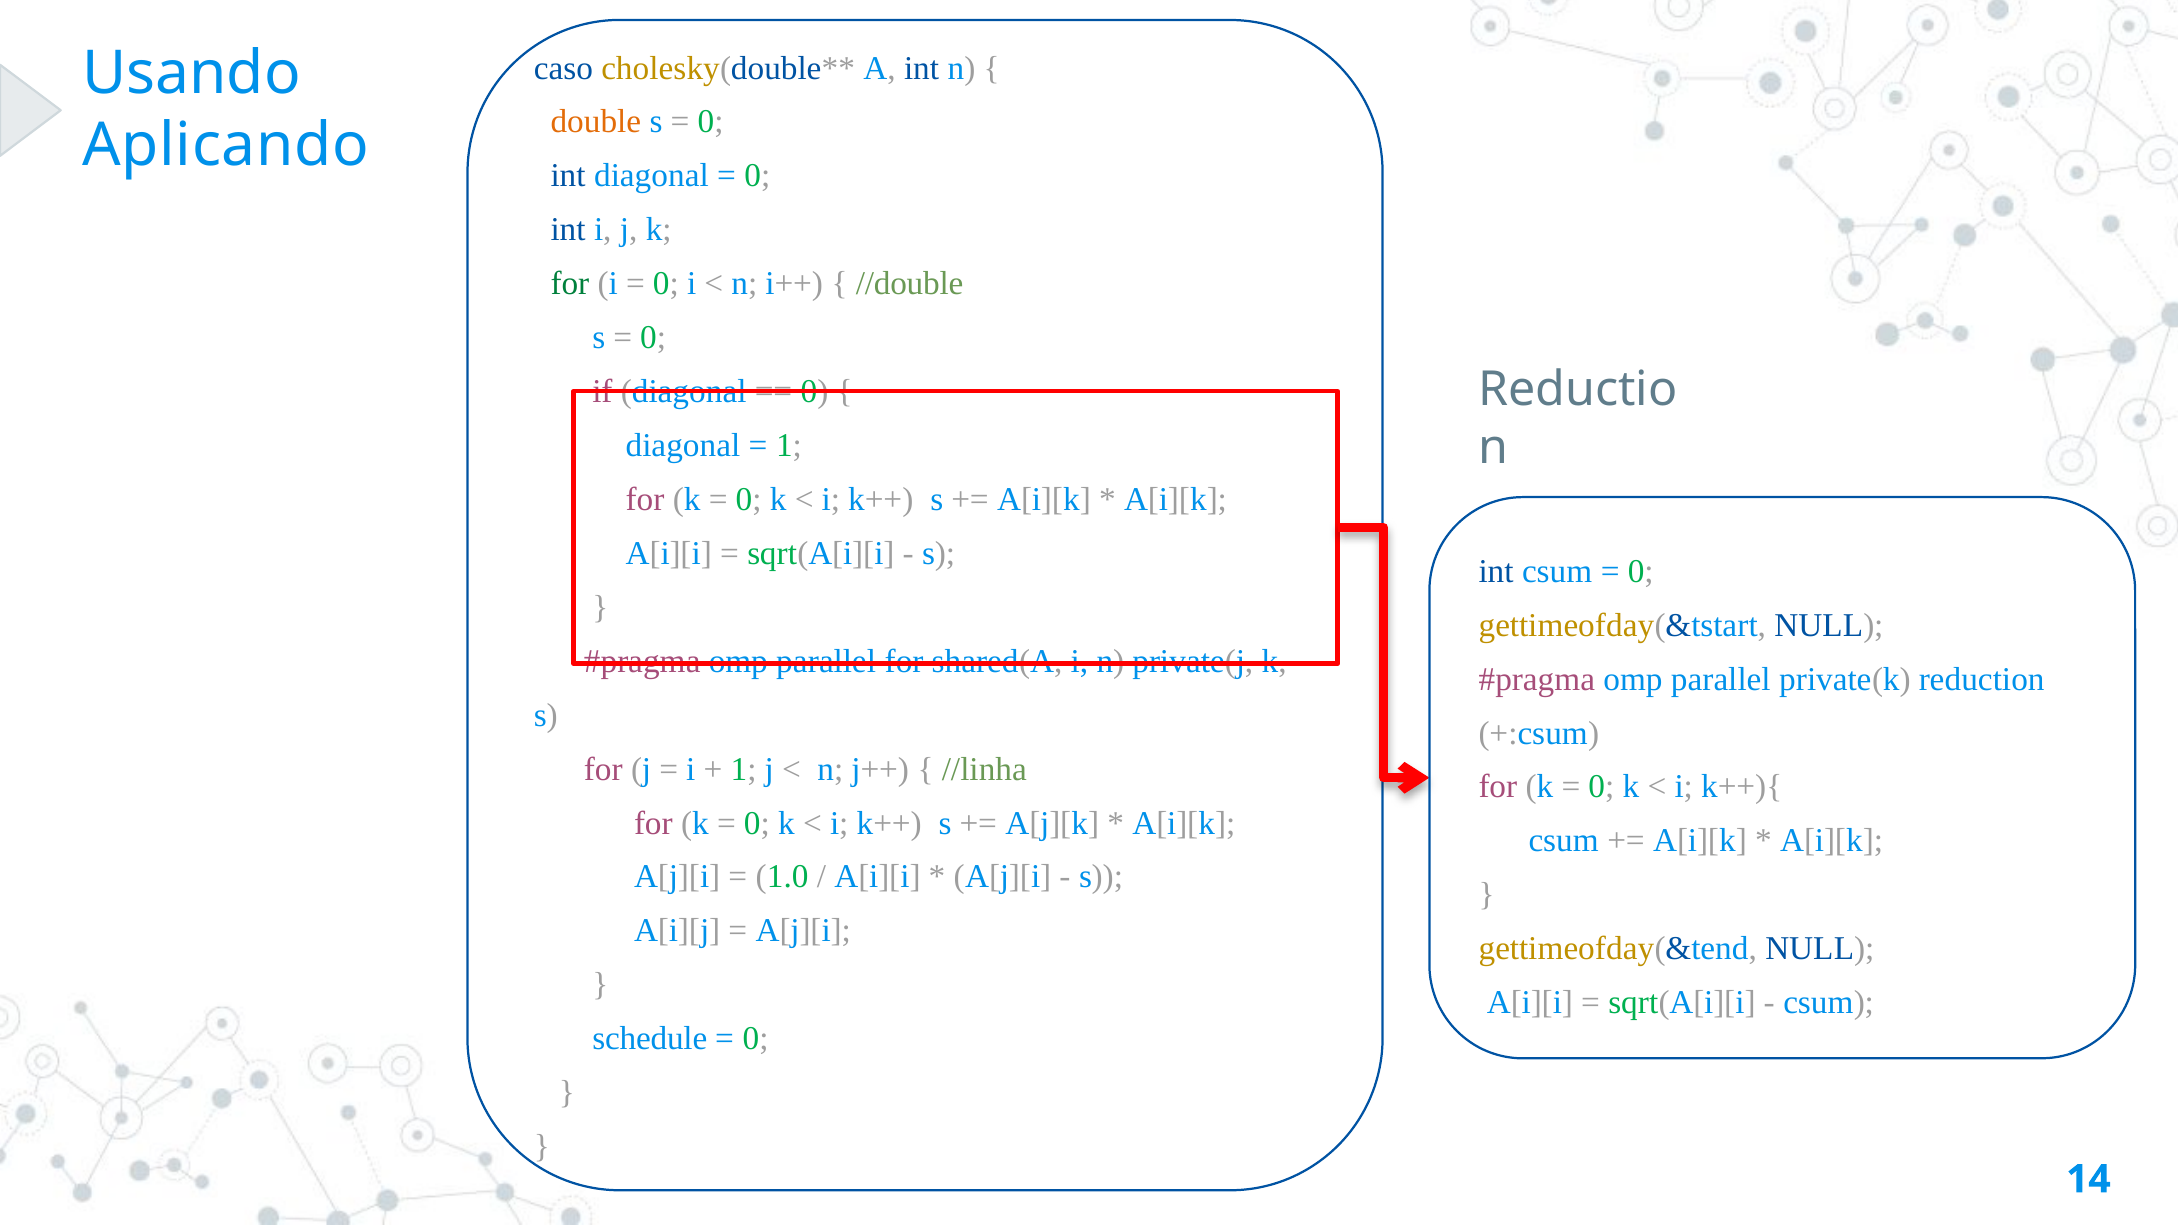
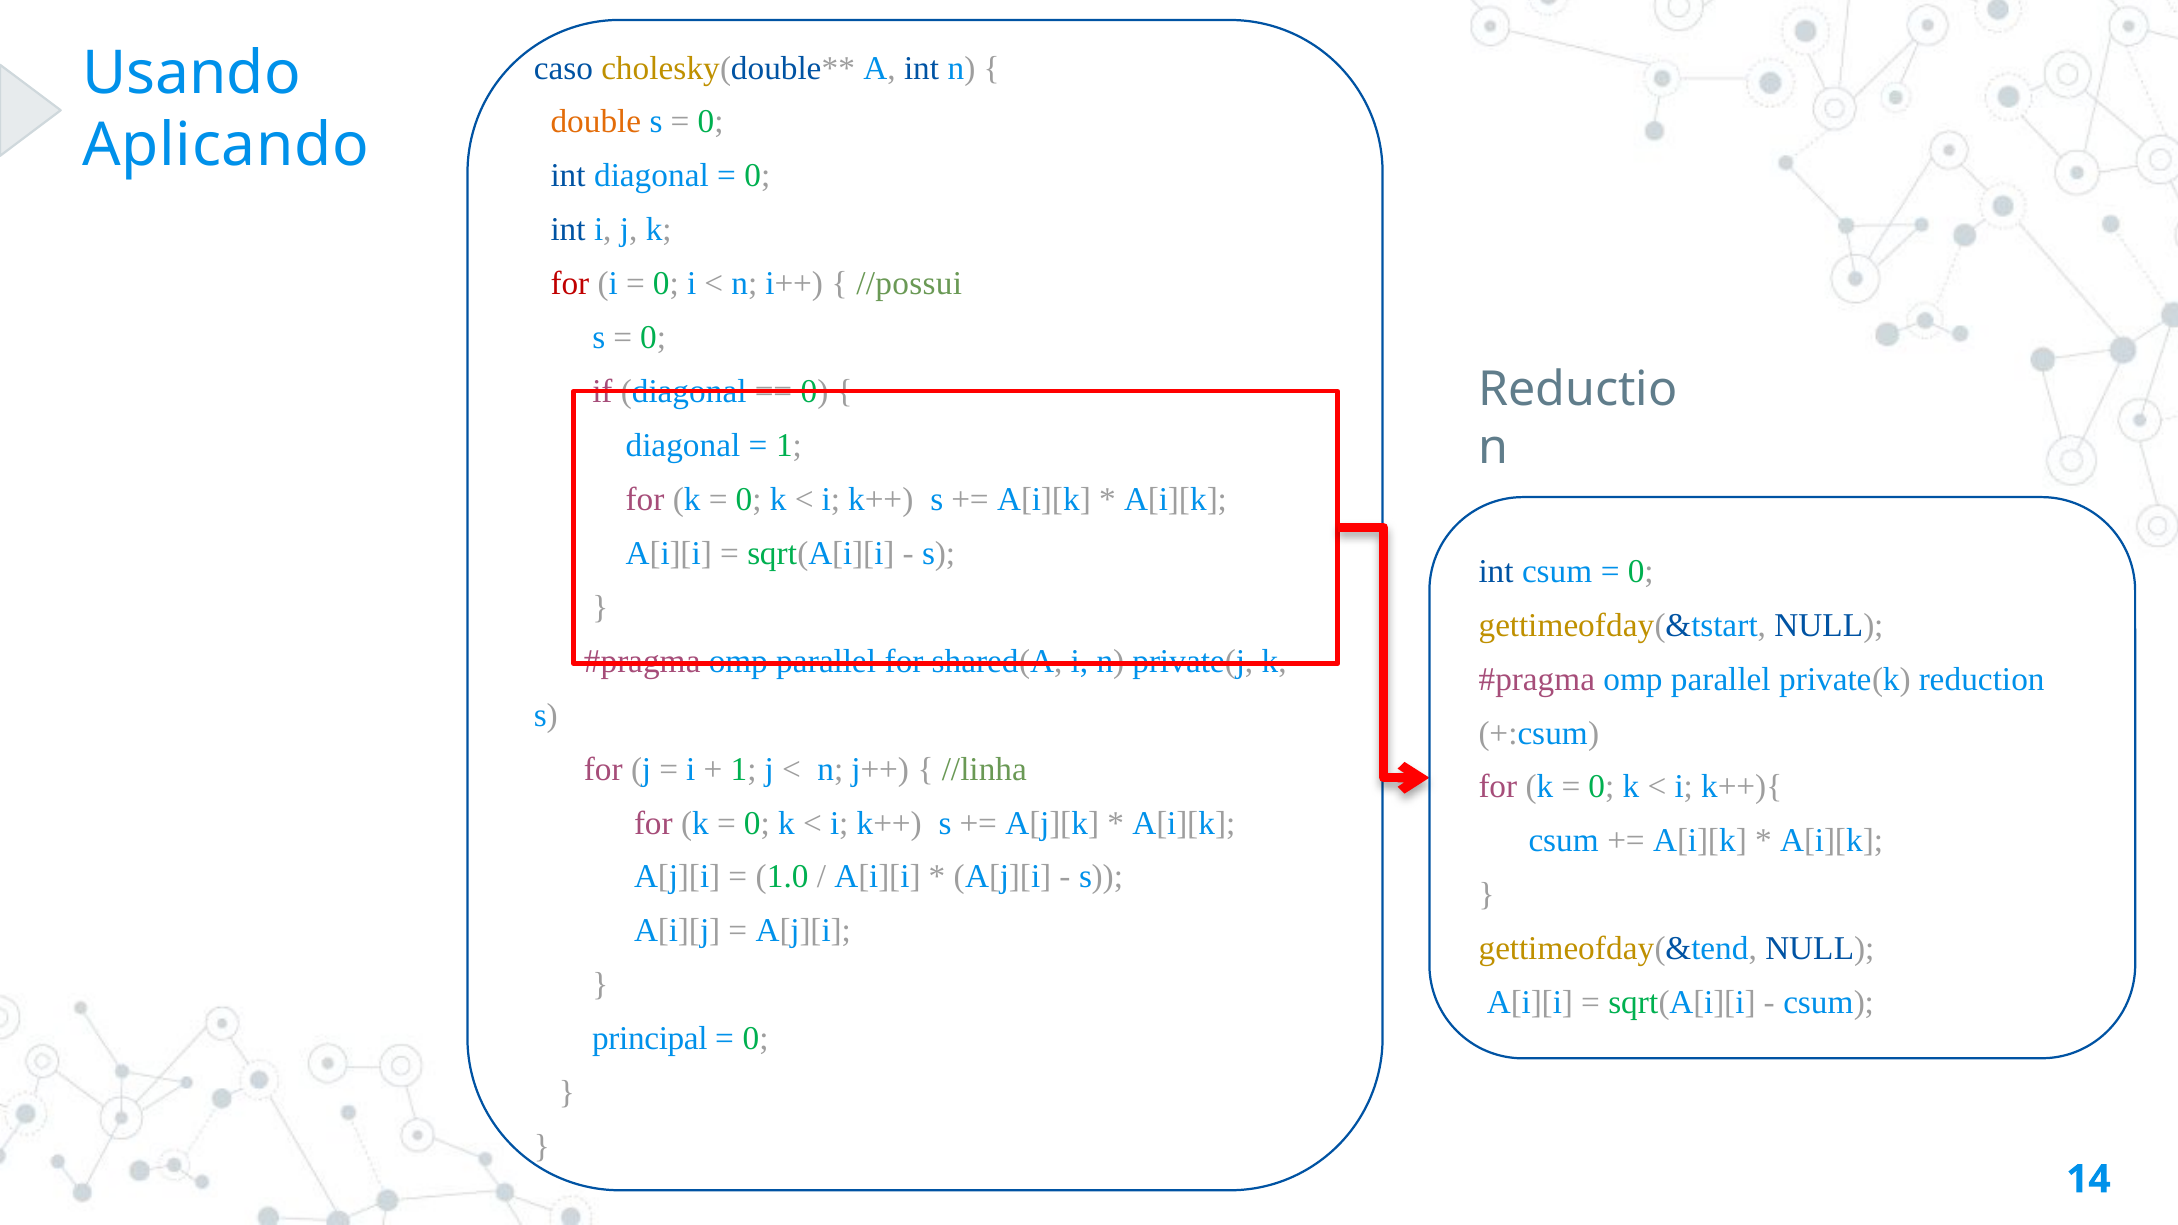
for at (570, 284) colour: green -> red
//double: //double -> //possui
schedule: schedule -> principal
